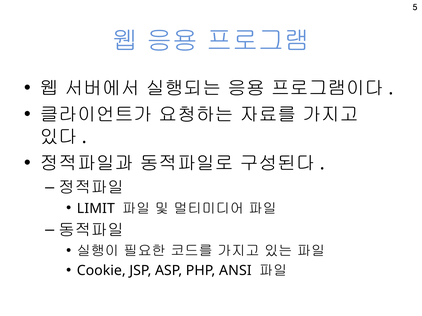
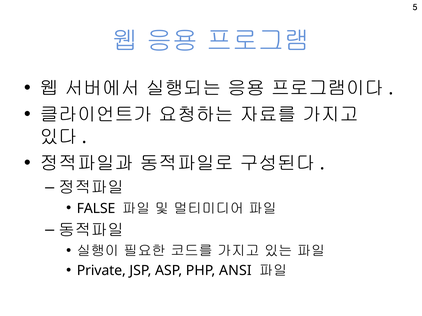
LIMIT: LIMIT -> FALSE
Cookie: Cookie -> Private
